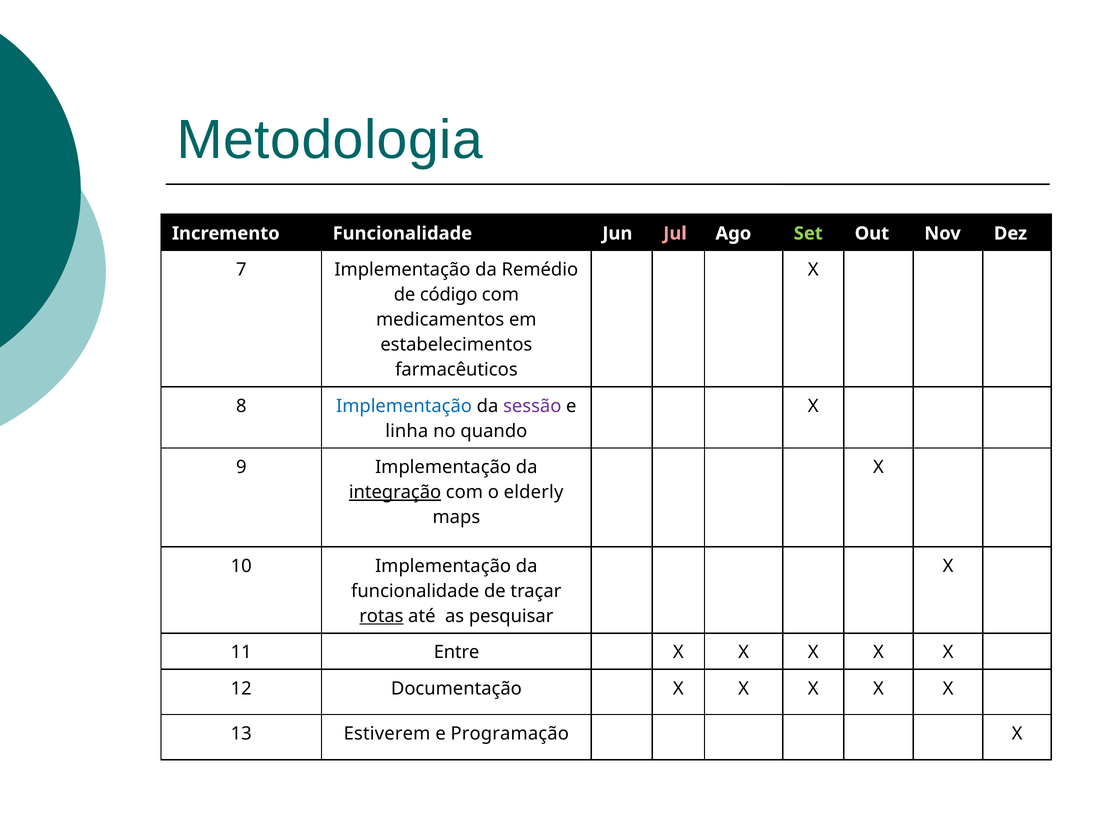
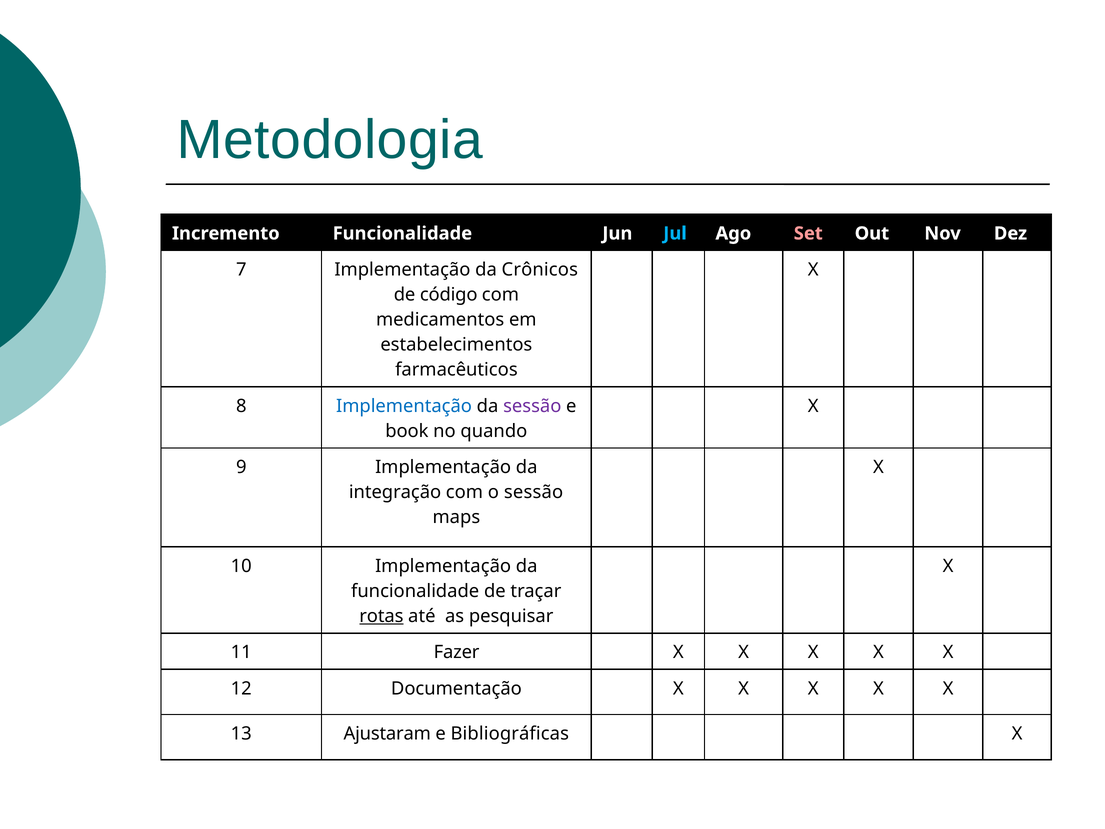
Jul colour: pink -> light blue
Set colour: light green -> pink
Remédio: Remédio -> Crônicos
linha: linha -> book
integração underline: present -> none
o elderly: elderly -> sessão
Entre: Entre -> Fazer
Estiverem: Estiverem -> Ajustaram
Programação: Programação -> Bibliográficas
